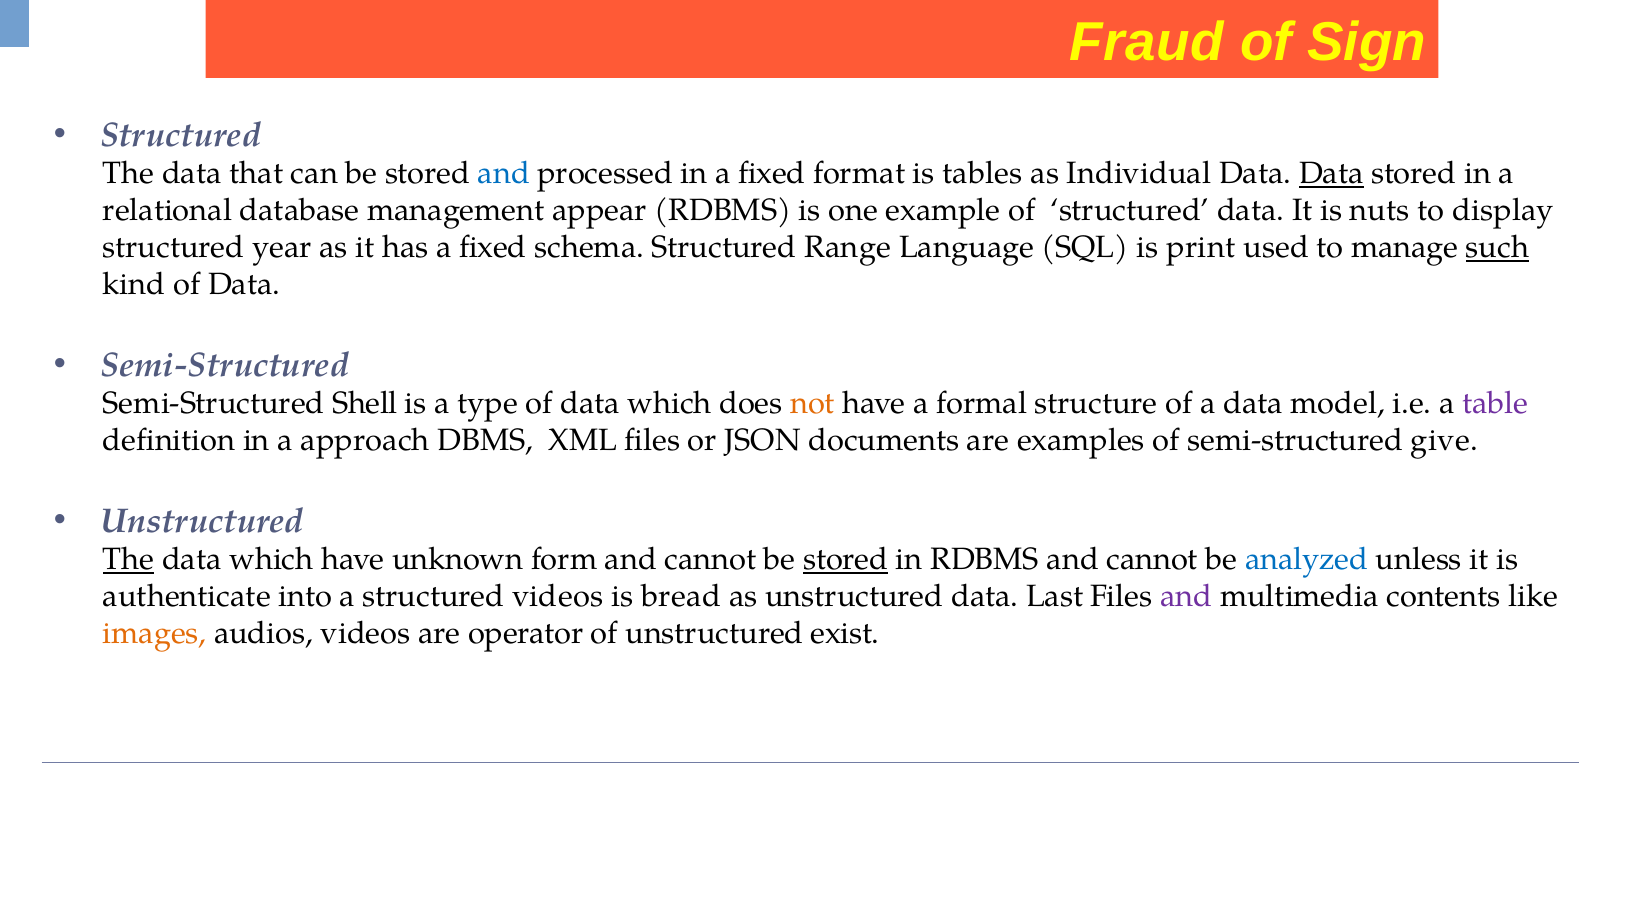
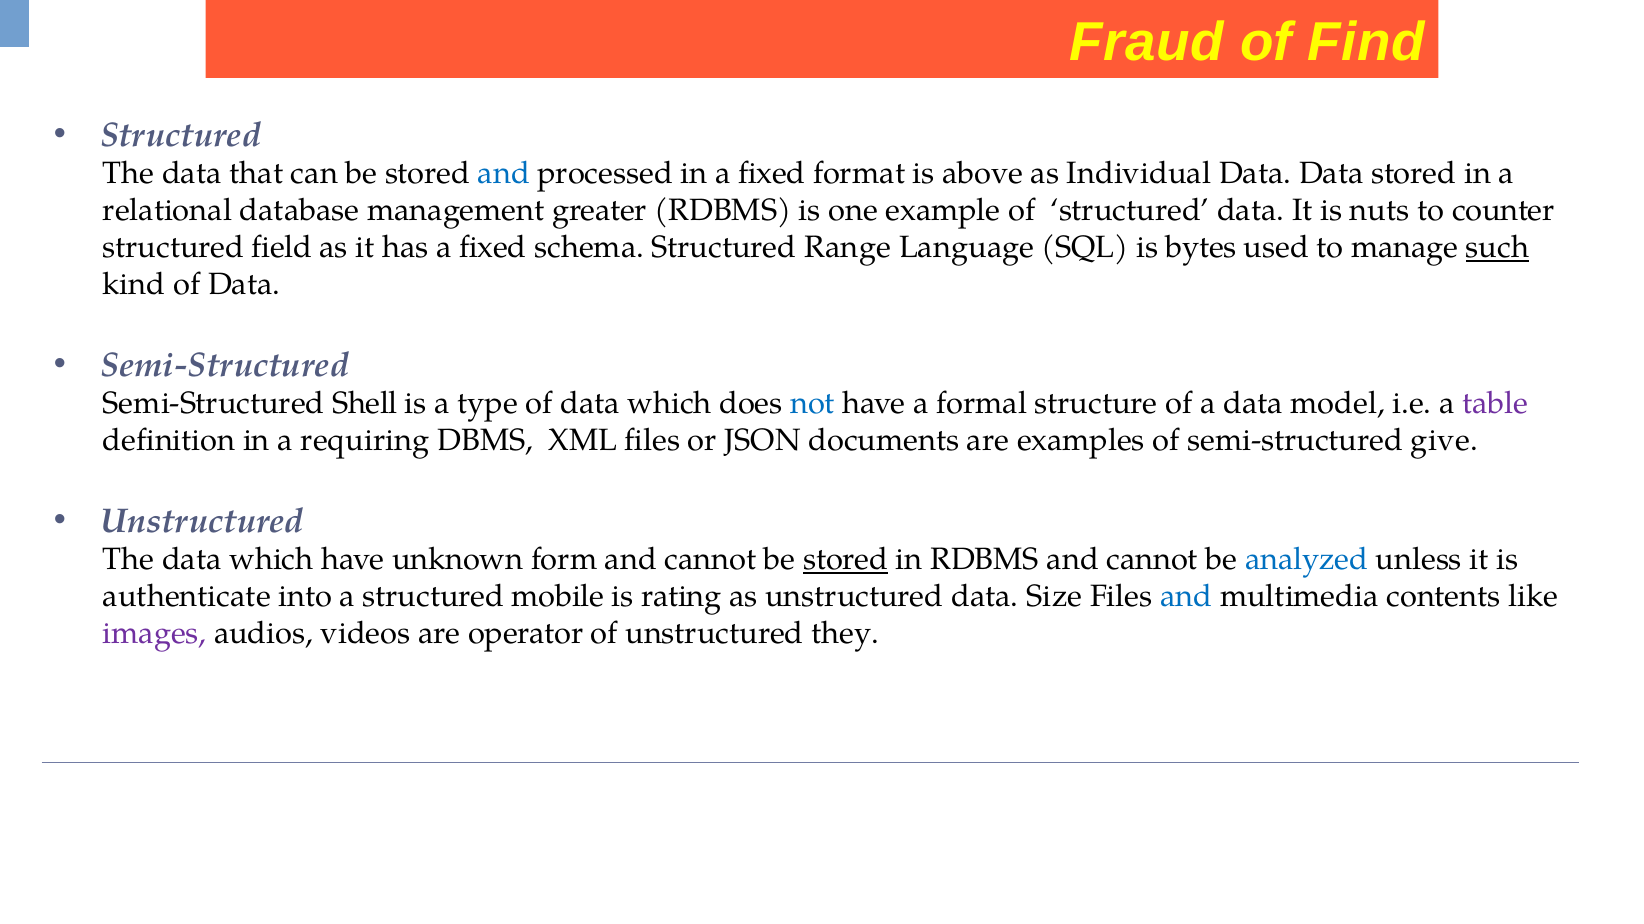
Sign: Sign -> Find
tables: tables -> above
Data at (1331, 174) underline: present -> none
appear: appear -> greater
display: display -> counter
year: year -> field
print: print -> bytes
not colour: orange -> blue
approach: approach -> requiring
The at (129, 560) underline: present -> none
structured videos: videos -> mobile
bread: bread -> rating
Last: Last -> Size
and at (1186, 597) colour: purple -> blue
images colour: orange -> purple
exist: exist -> they
